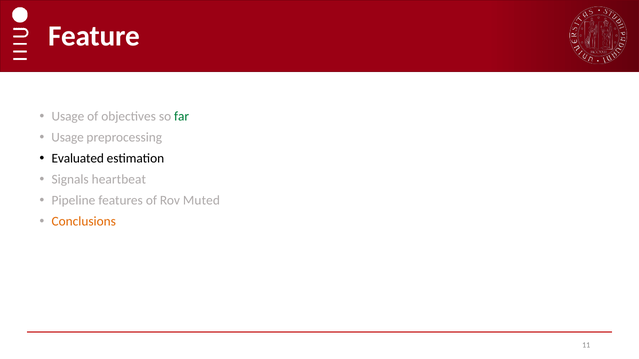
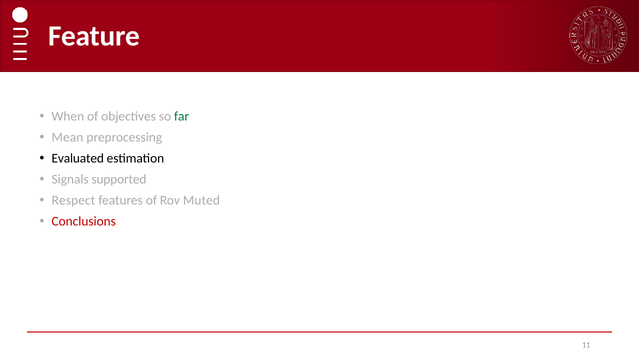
Usage at (68, 117): Usage -> When
Usage at (68, 138): Usage -> Mean
heartbeat: heartbeat -> supported
Pipeline: Pipeline -> Respect
Conclusions colour: orange -> red
